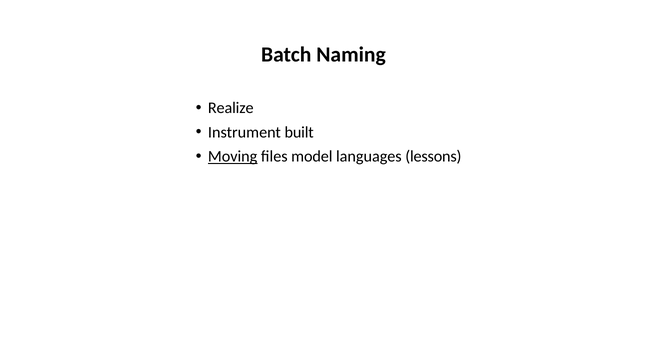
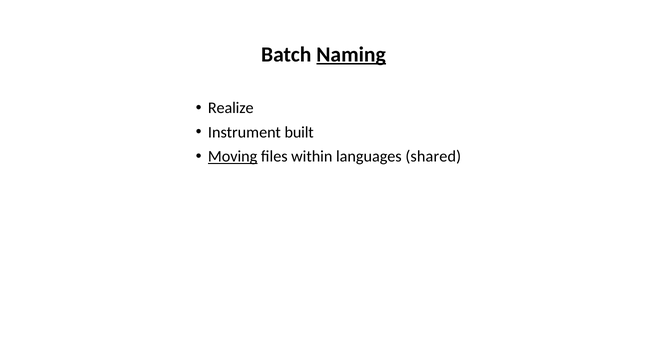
Naming underline: none -> present
model: model -> within
lessons: lessons -> shared
